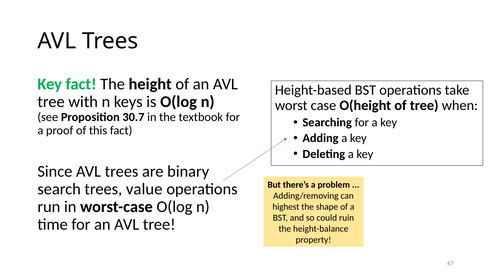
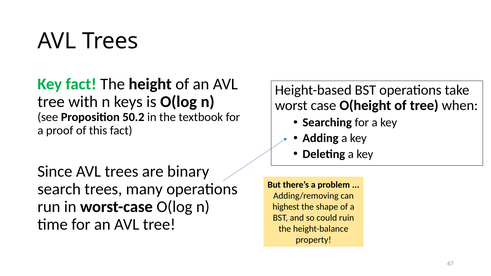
30.7: 30.7 -> 50.2
value: value -> many
